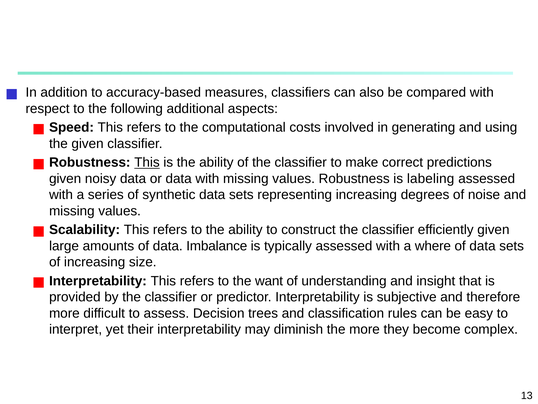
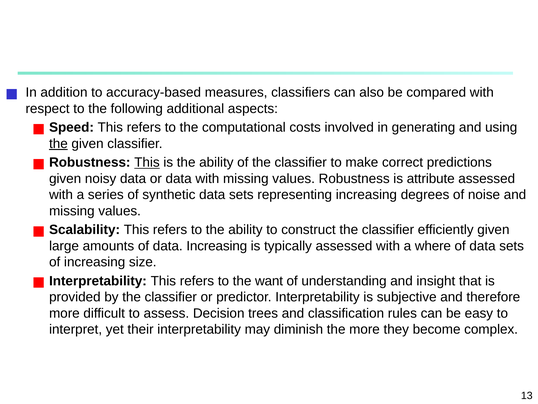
the at (58, 144) underline: none -> present
labeling: labeling -> attribute
data Imbalance: Imbalance -> Increasing
